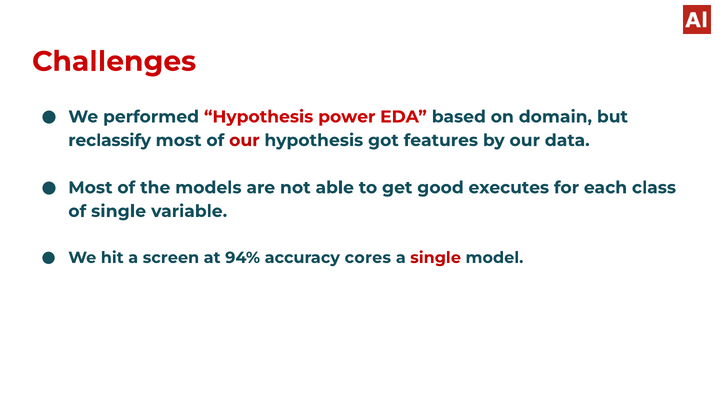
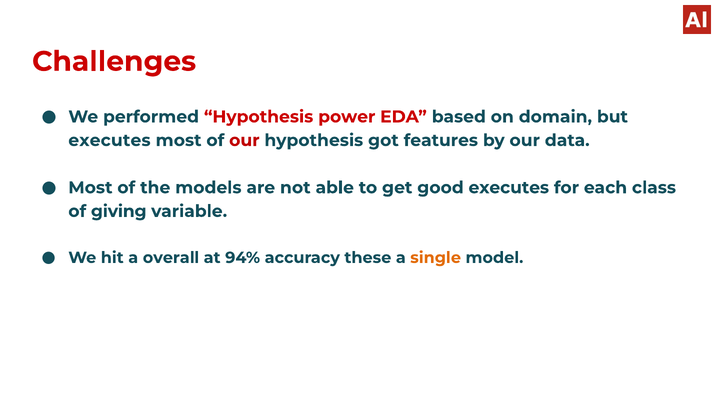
reclassify at (110, 141): reclassify -> executes
of single: single -> giving
screen: screen -> overall
cores: cores -> these
single at (436, 258) colour: red -> orange
